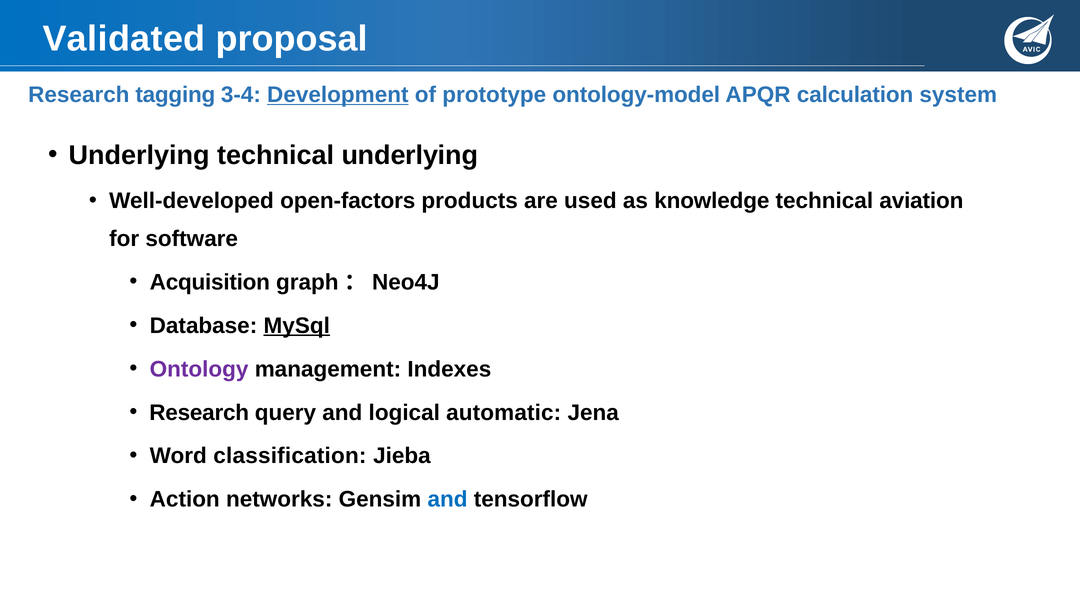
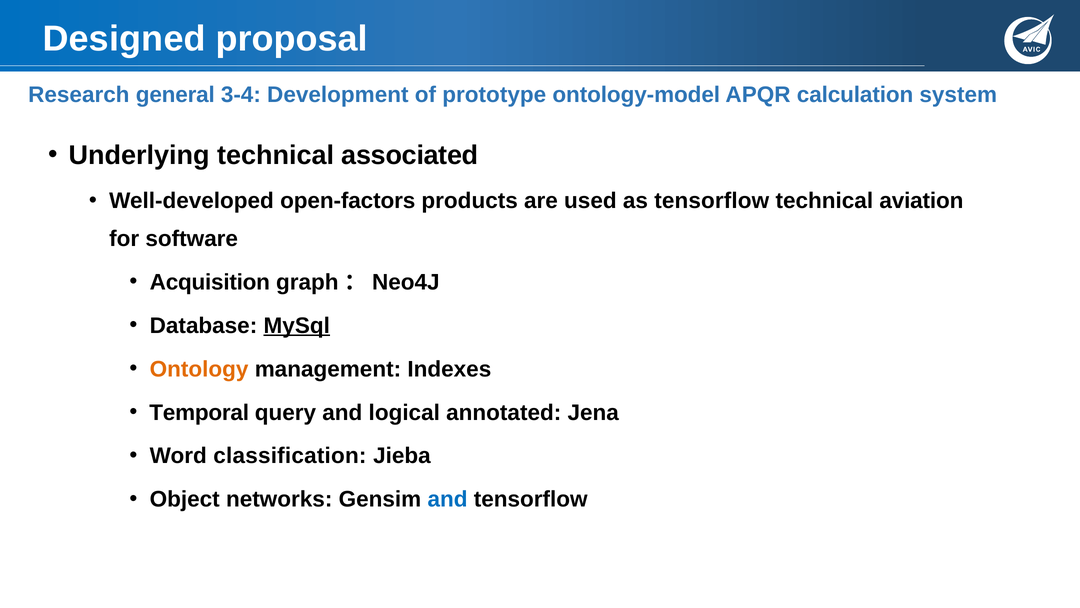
Validated: Validated -> Designed
tagging: tagging -> general
Development underline: present -> none
technical underlying: underlying -> associated
as knowledge: knowledge -> tensorflow
Ontology colour: purple -> orange
Research at (199, 412): Research -> Temporal
automatic: automatic -> annotated
Action: Action -> Object
